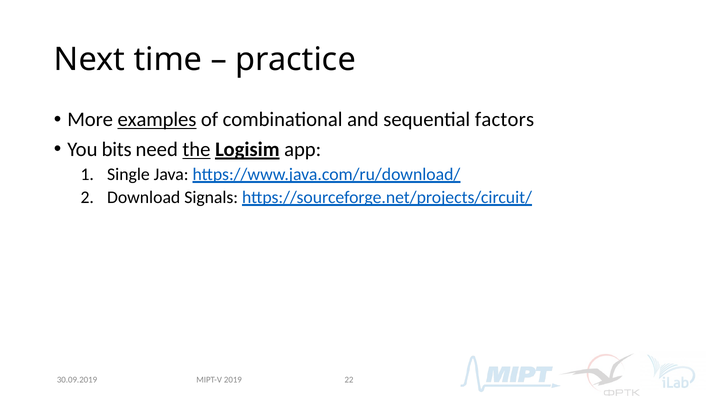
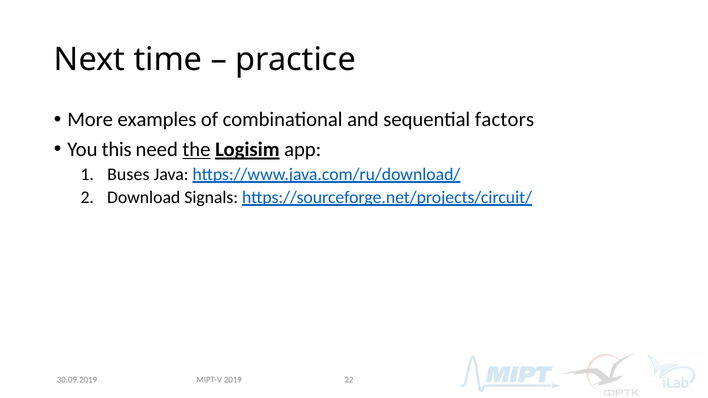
examples underline: present -> none
bits: bits -> this
Single: Single -> Buses
